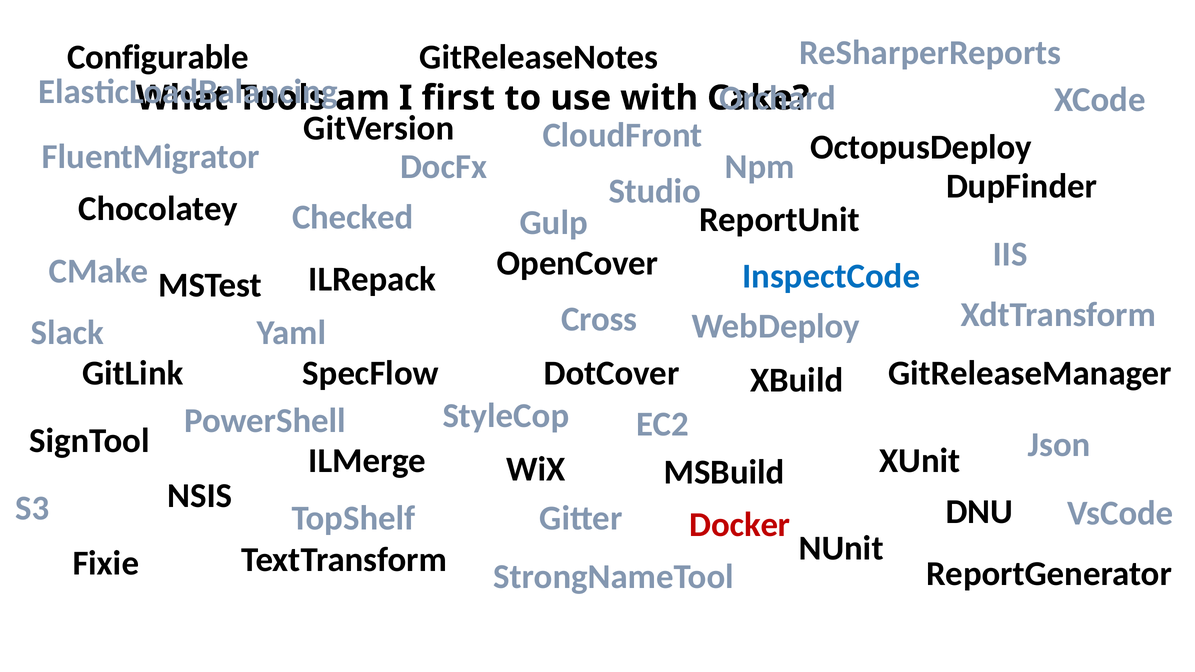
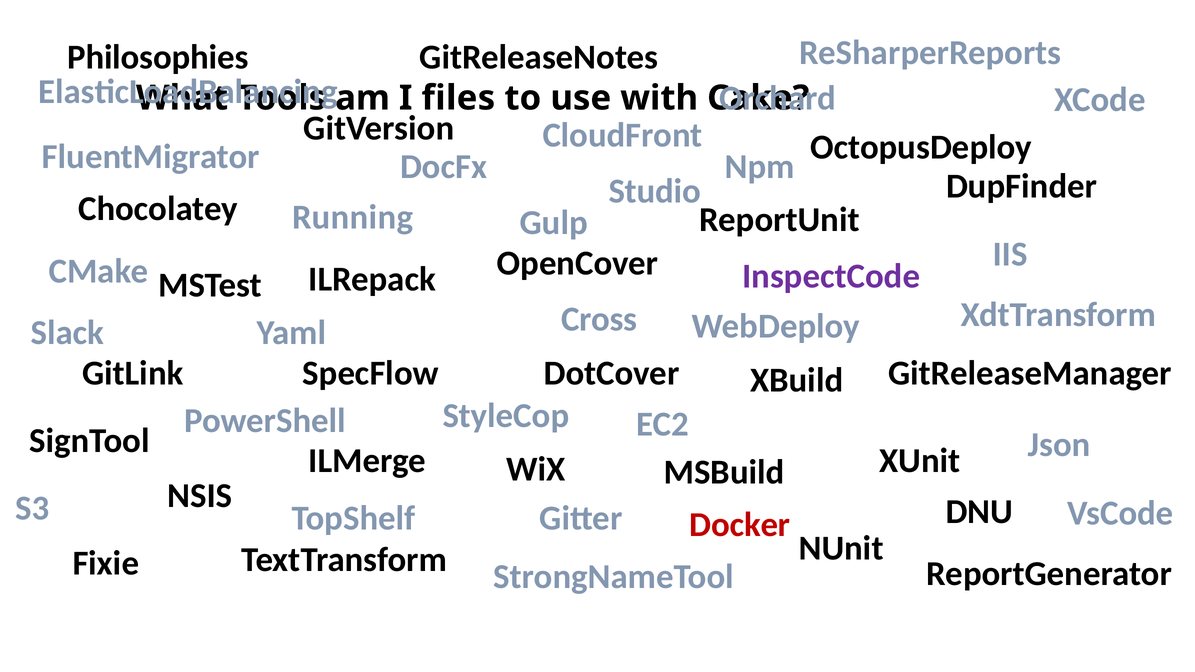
Configurable: Configurable -> Philosophies
first: first -> files
Checked: Checked -> Running
InspectCode colour: blue -> purple
